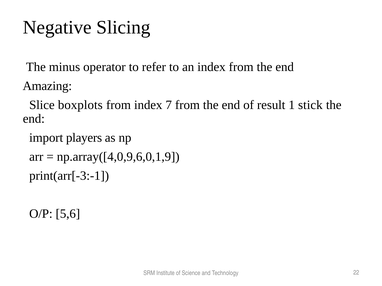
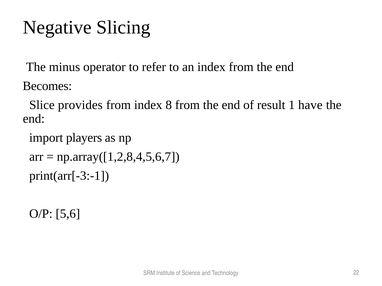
Amazing: Amazing -> Becomes
boxplots: boxplots -> provides
7: 7 -> 8
stick: stick -> have
np.array([4,0,9,6,0,1,9: np.array([4,0,9,6,0,1,9 -> np.array([1,2,8,4,5,6,7
